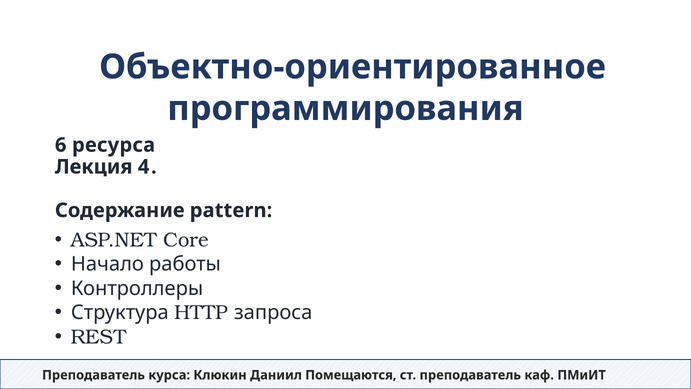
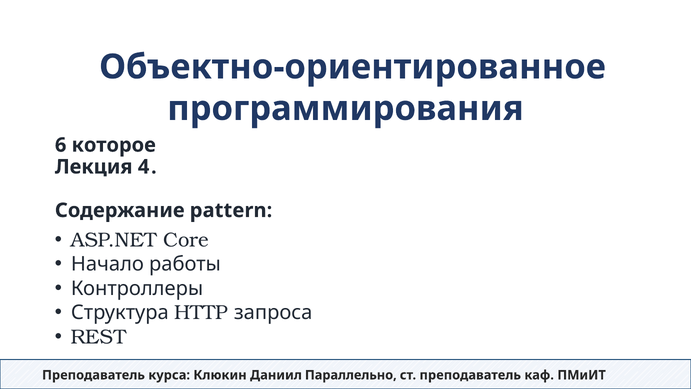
ресурса: ресурса -> которое
Помещаются: Помещаются -> Параллельно
